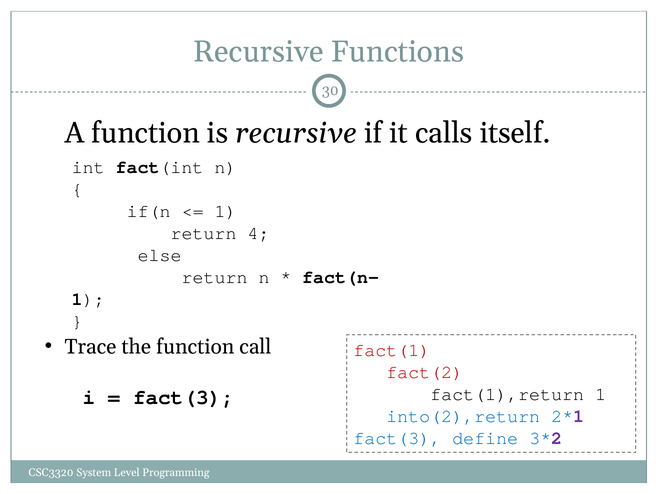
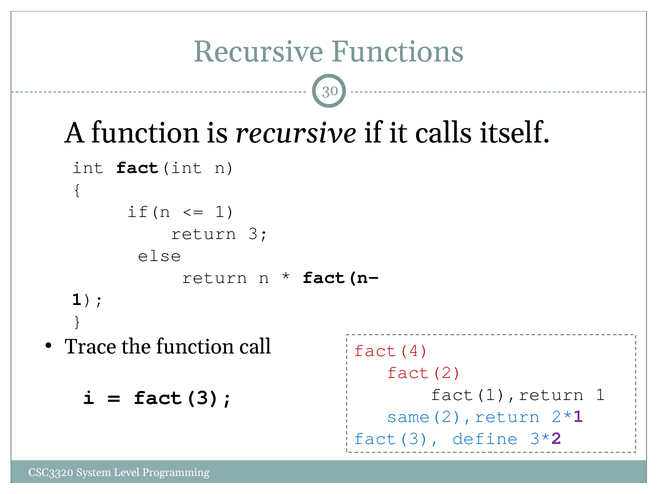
4: 4 -> 3
fact(1: fact(1 -> fact(4
into(2),return: into(2),return -> same(2),return
